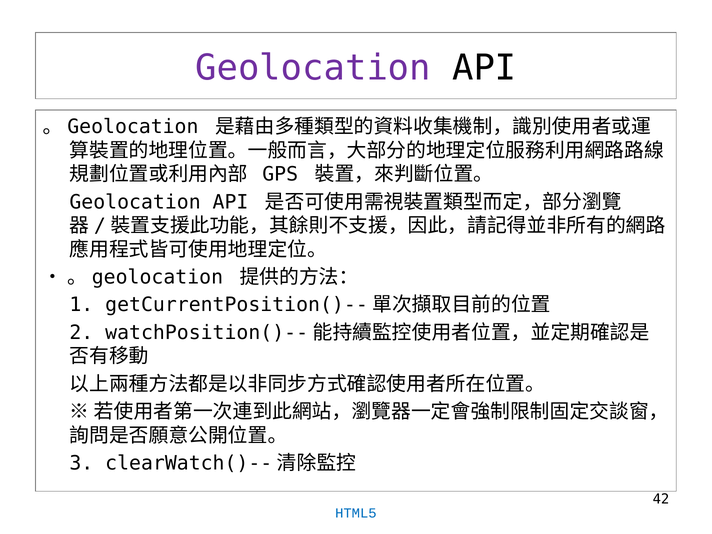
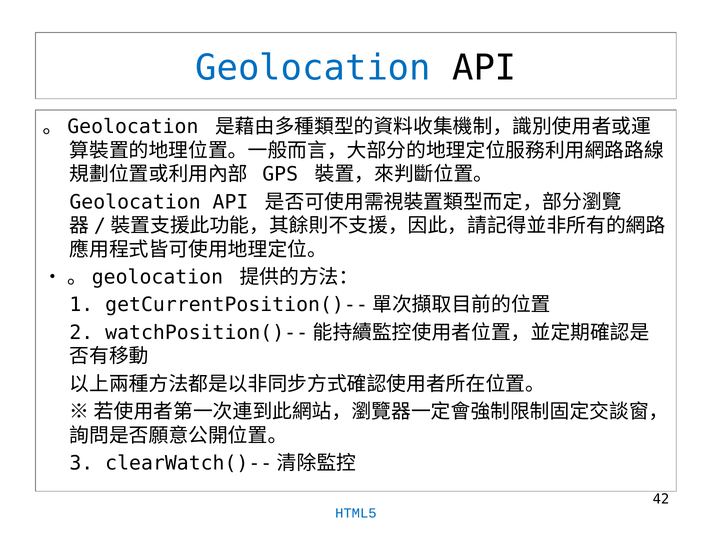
Geolocation at (313, 68) colour: purple -> blue
